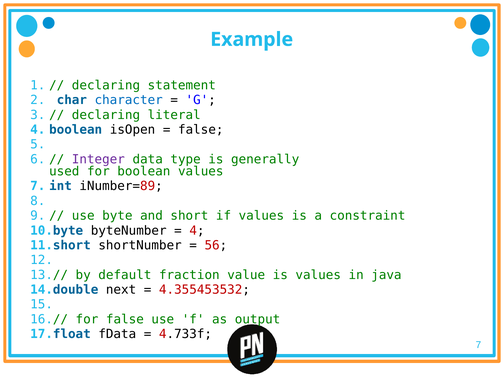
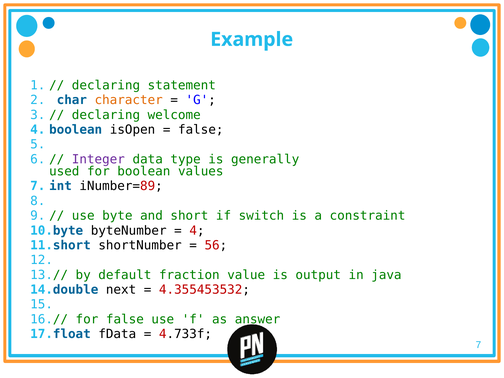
character colour: blue -> orange
literal: literal -> welcome
if values: values -> switch
is values: values -> output
output: output -> answer
